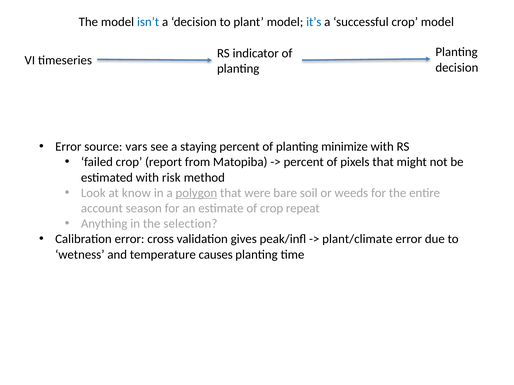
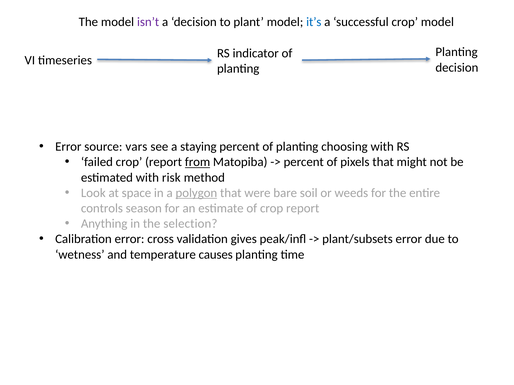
isn’t colour: blue -> purple
minimize: minimize -> choosing
from underline: none -> present
know: know -> space
account: account -> controls
of crop repeat: repeat -> report
plant/climate: plant/climate -> plant/subsets
